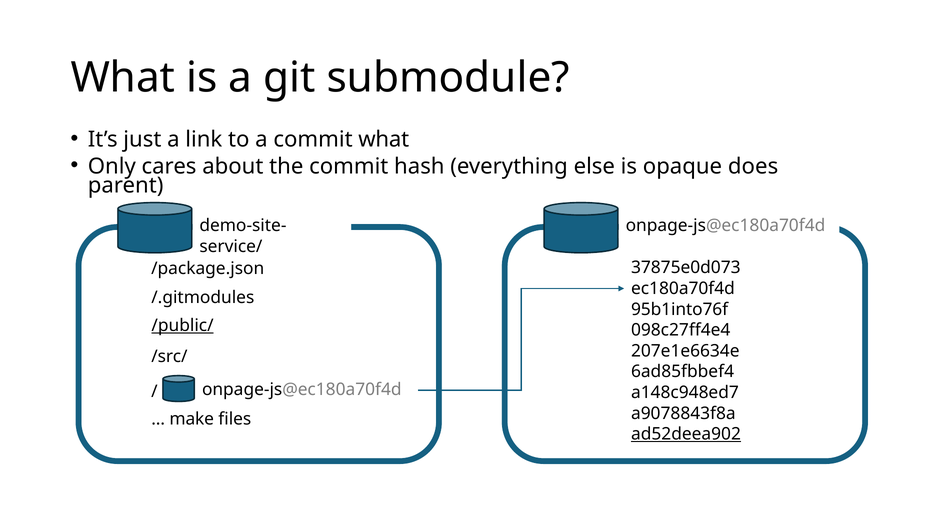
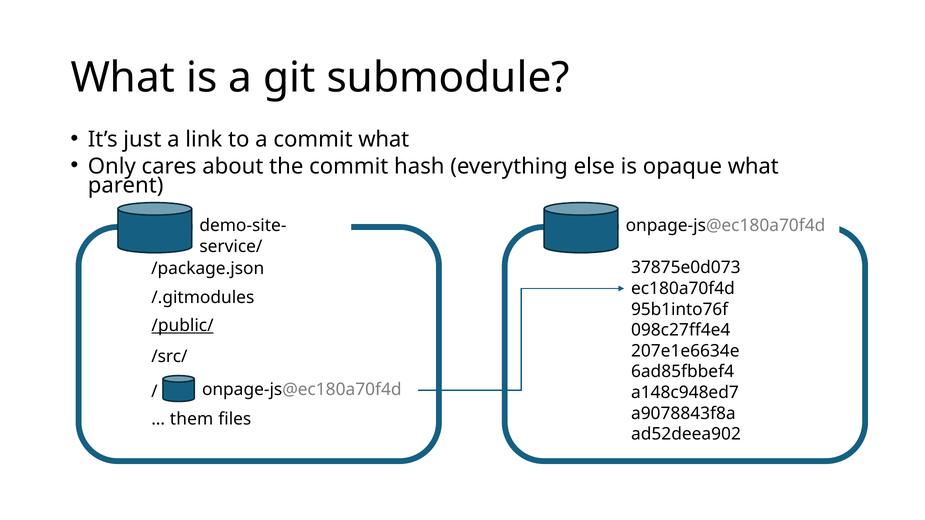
opaque does: does -> what
make: make -> them
ad52deea902 underline: present -> none
